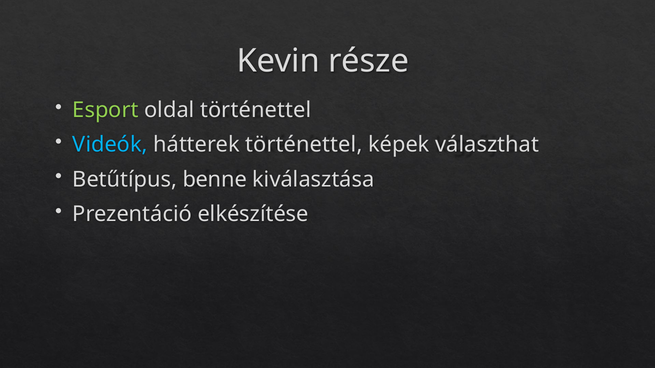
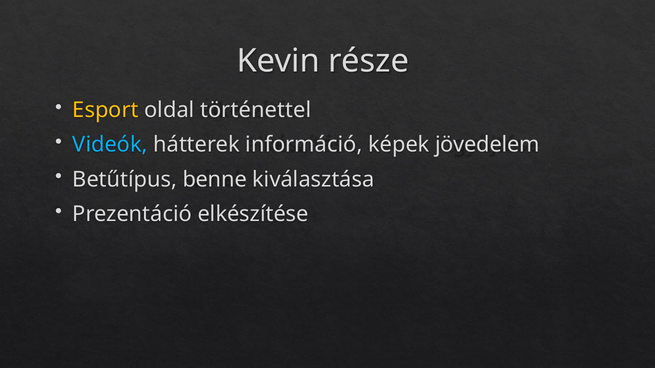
Esport colour: light green -> yellow
hátterek történettel: történettel -> információ
választhat: választhat -> jövedelem
